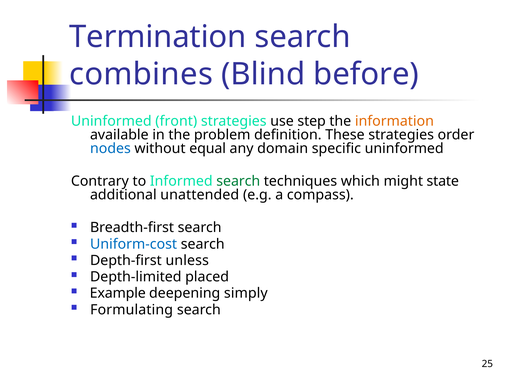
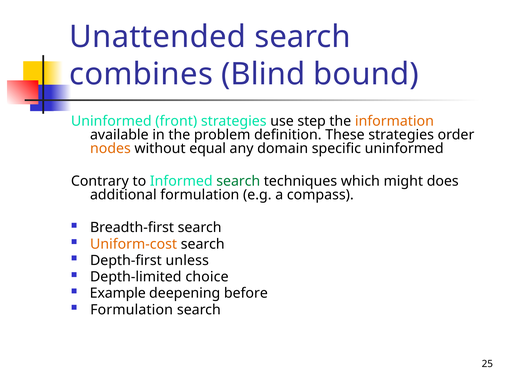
Termination: Termination -> Unattended
before: before -> bound
nodes colour: blue -> orange
state: state -> does
additional unattended: unattended -> formulation
Uniform-cost colour: blue -> orange
placed: placed -> choice
simply: simply -> before
Formulating at (132, 309): Formulating -> Formulation
